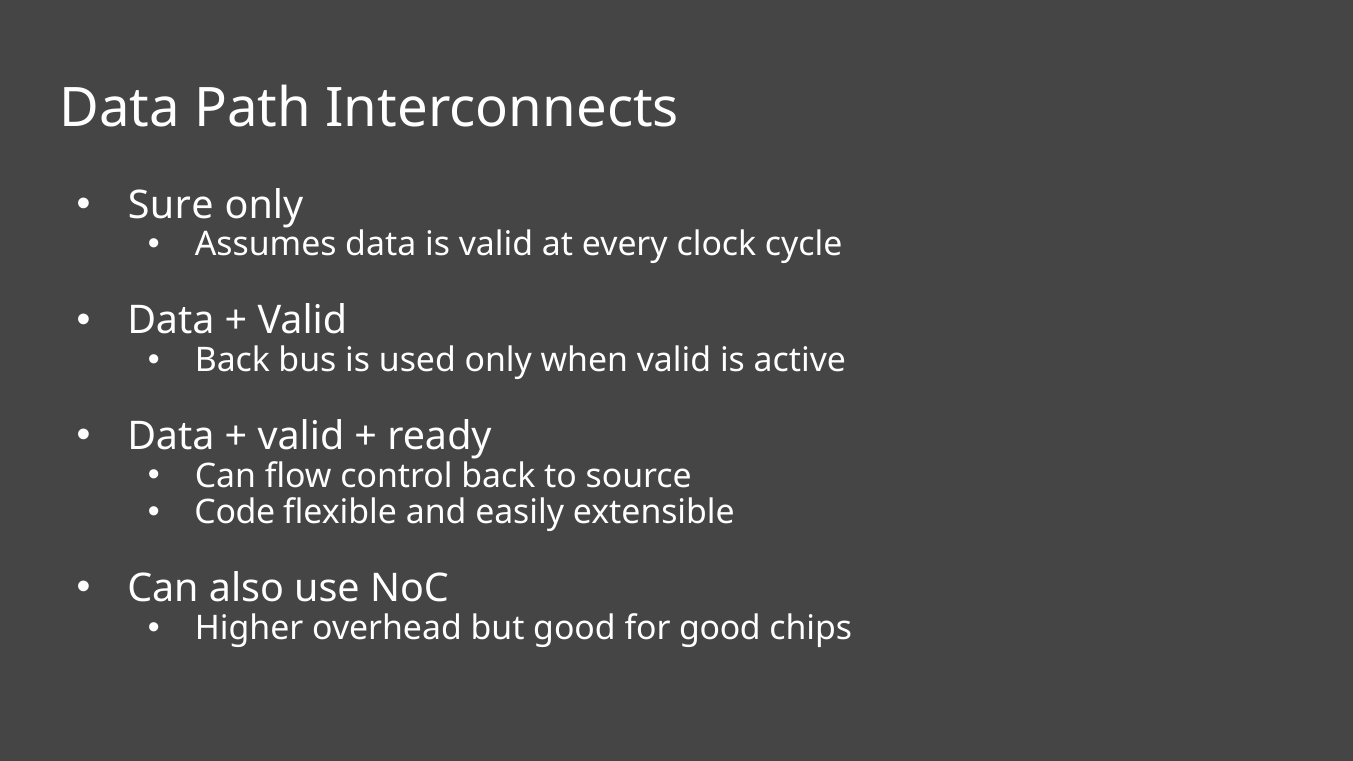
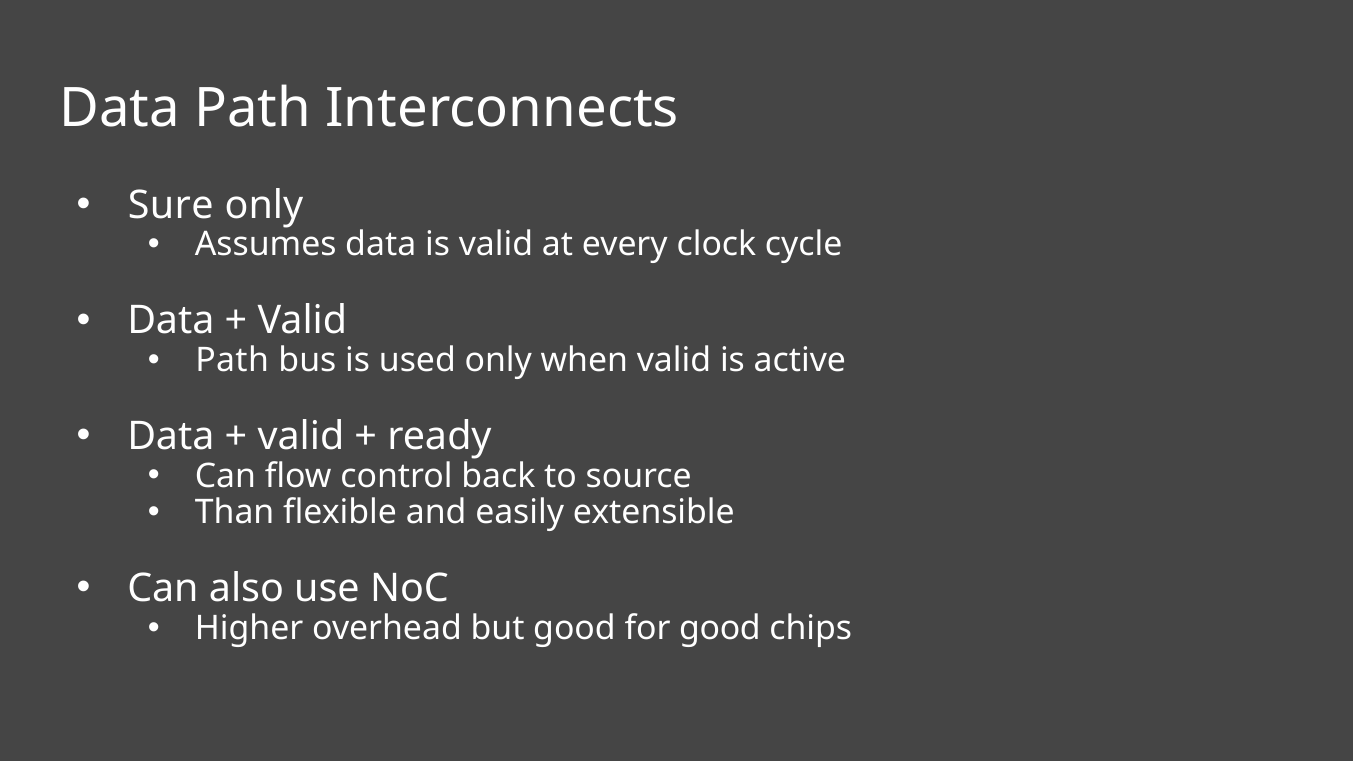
Back at (232, 360): Back -> Path
Code: Code -> Than
